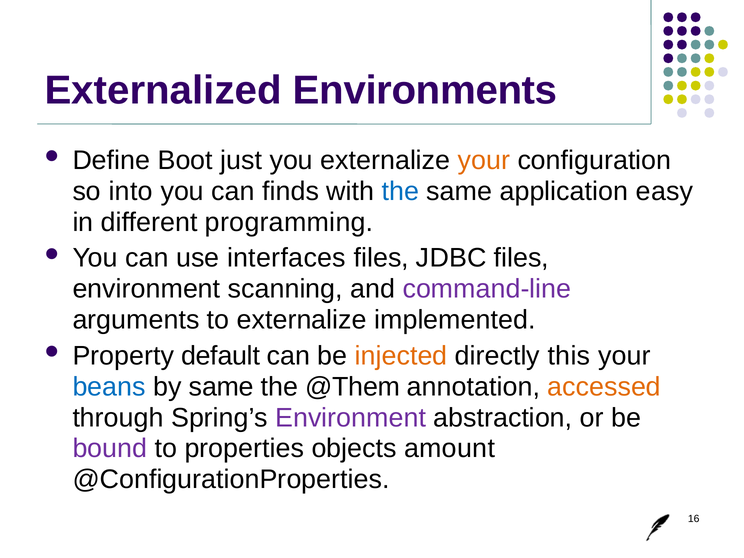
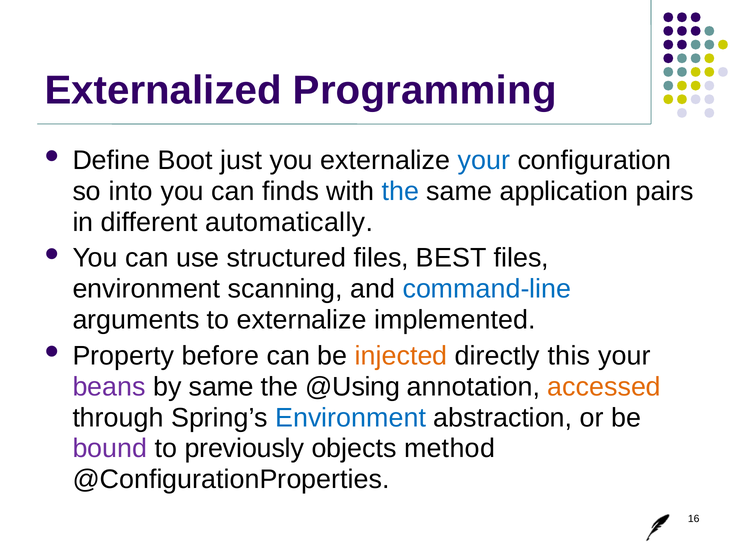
Environments: Environments -> Programming
your at (484, 160) colour: orange -> blue
easy: easy -> pairs
programming: programming -> automatically
interfaces: interfaces -> structured
JDBC: JDBC -> BEST
command-line colour: purple -> blue
default: default -> before
beans colour: blue -> purple
@Them: @Them -> @Using
Environment at (351, 418) colour: purple -> blue
properties: properties -> previously
amount: amount -> method
